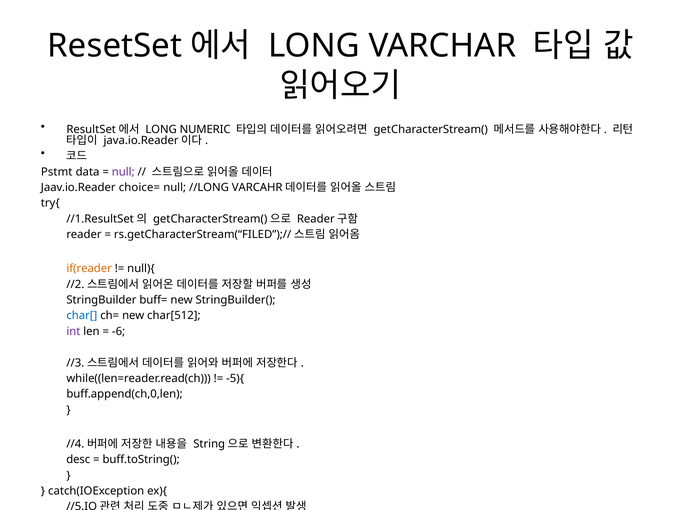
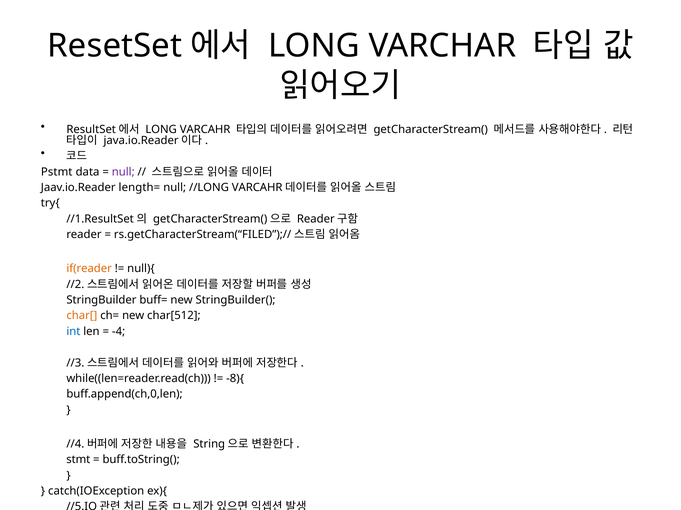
LONG NUMERIC: NUMERIC -> VARCAHR
choice=: choice= -> length=
char[ colour: blue -> orange
int colour: purple -> blue
-6: -6 -> -4
-5){: -5){ -> -8){
desc: desc -> stmt
